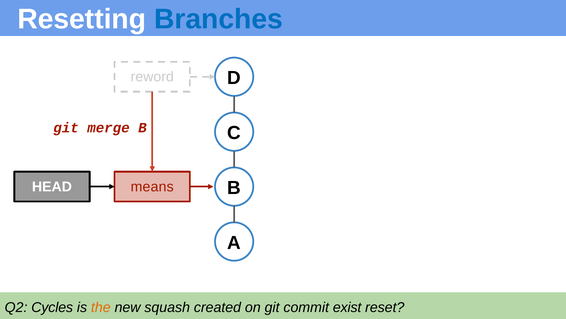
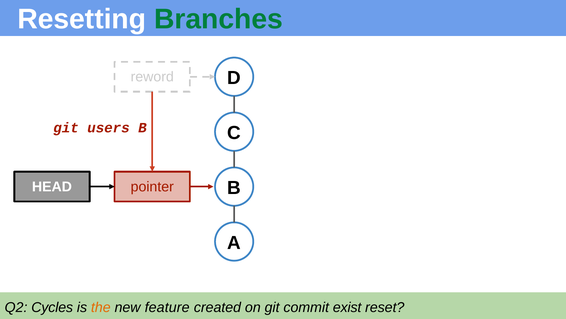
Branches colour: blue -> green
merge: merge -> users
means: means -> pointer
squash: squash -> feature
